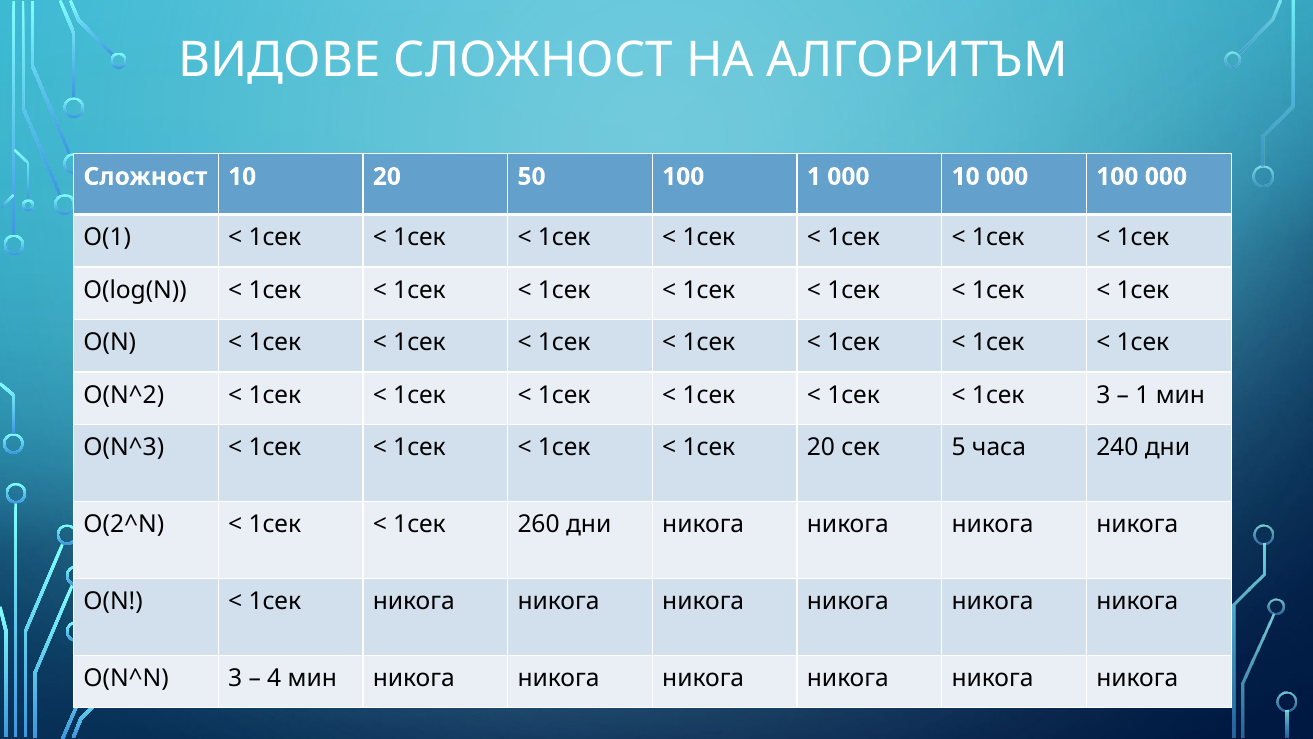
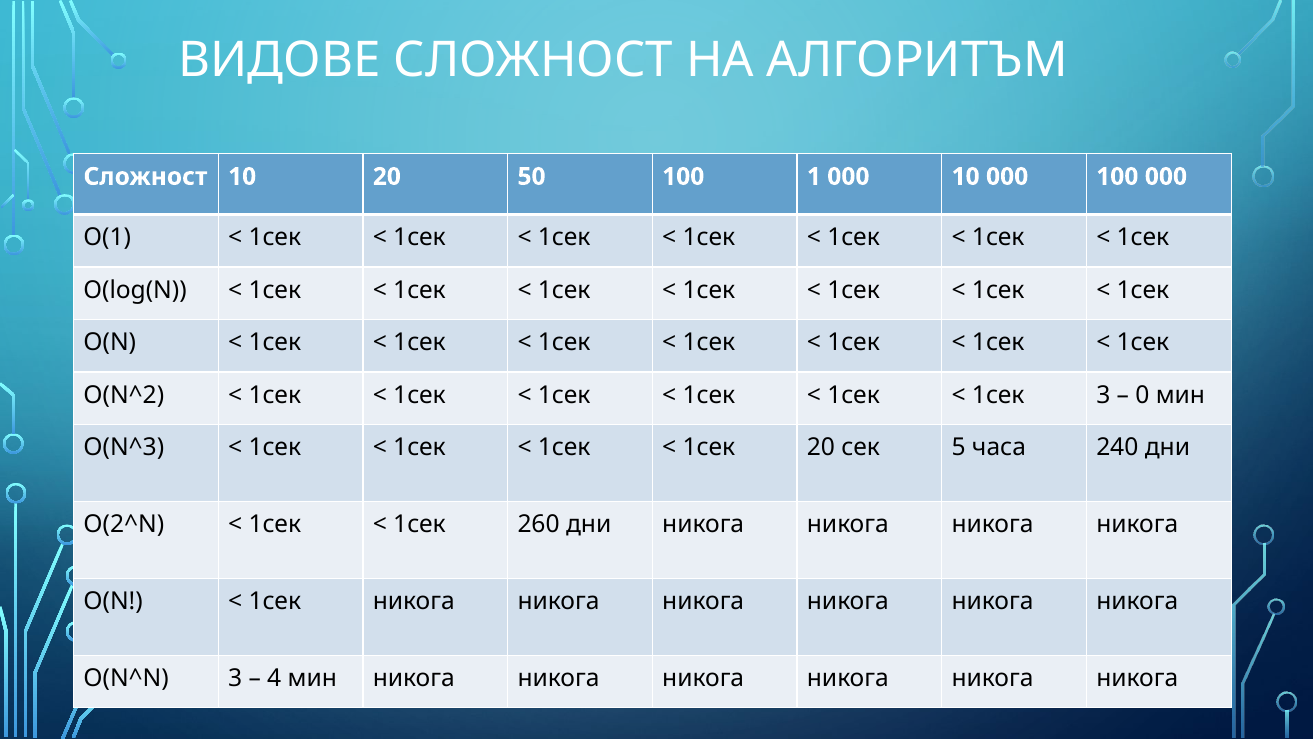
1 at (1142, 395): 1 -> 0
